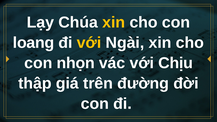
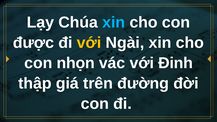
xin at (114, 22) colour: yellow -> light blue
loang: loang -> được
Chịu: Chịu -> Đinh
